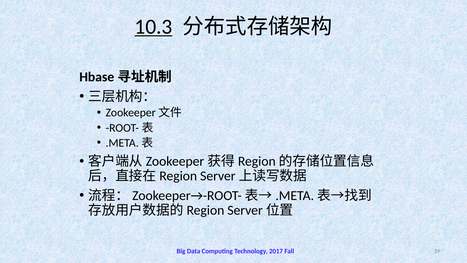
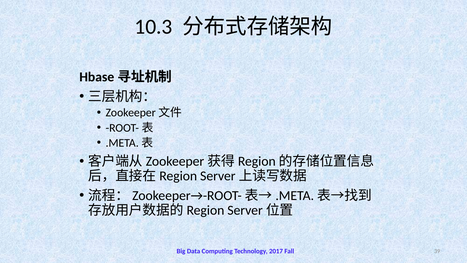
10.3 underline: present -> none
